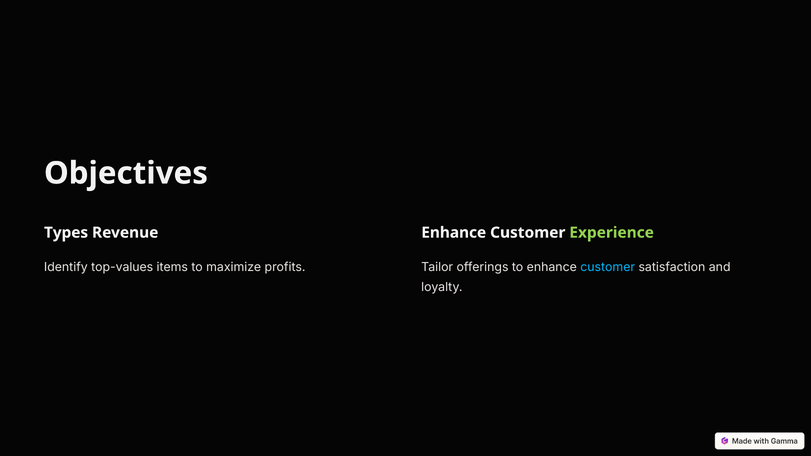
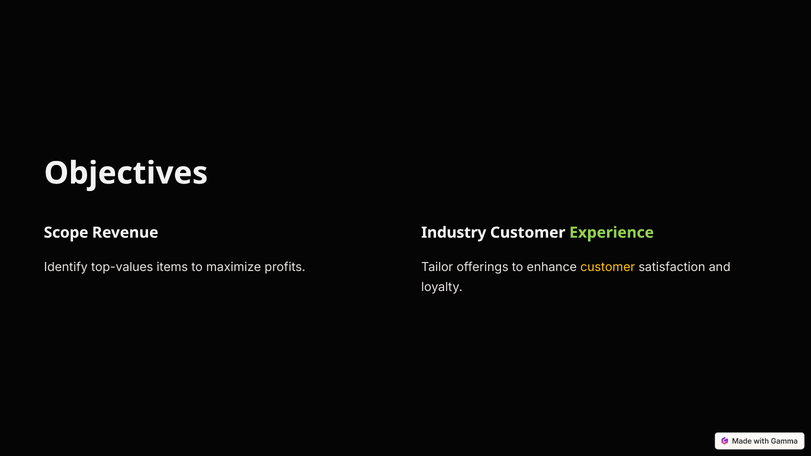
Types: Types -> Scope
Enhance at (454, 233): Enhance -> Industry
customer at (608, 267) colour: light blue -> yellow
